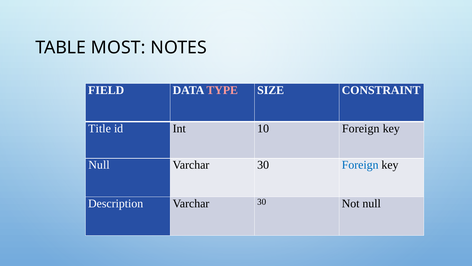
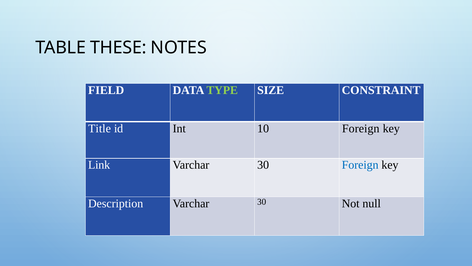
MOST: MOST -> THESE
TYPE colour: pink -> light green
Null at (99, 165): Null -> Link
